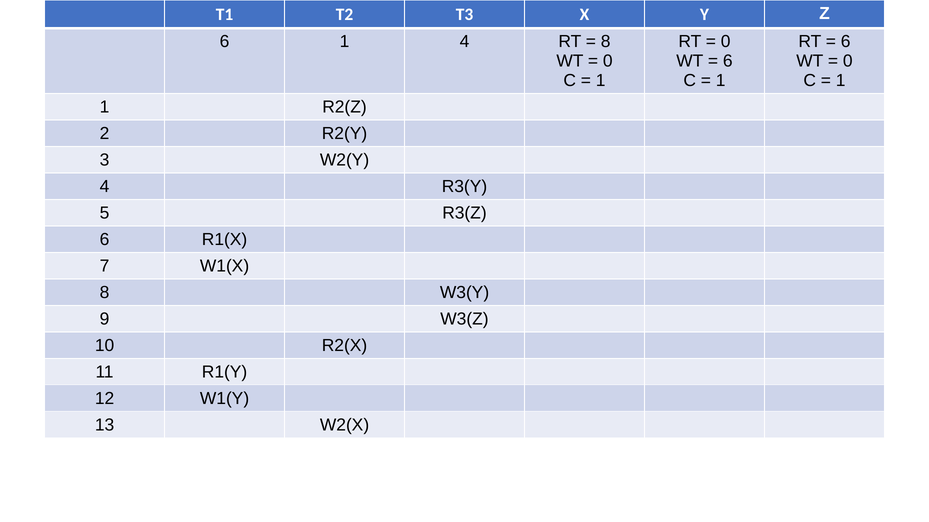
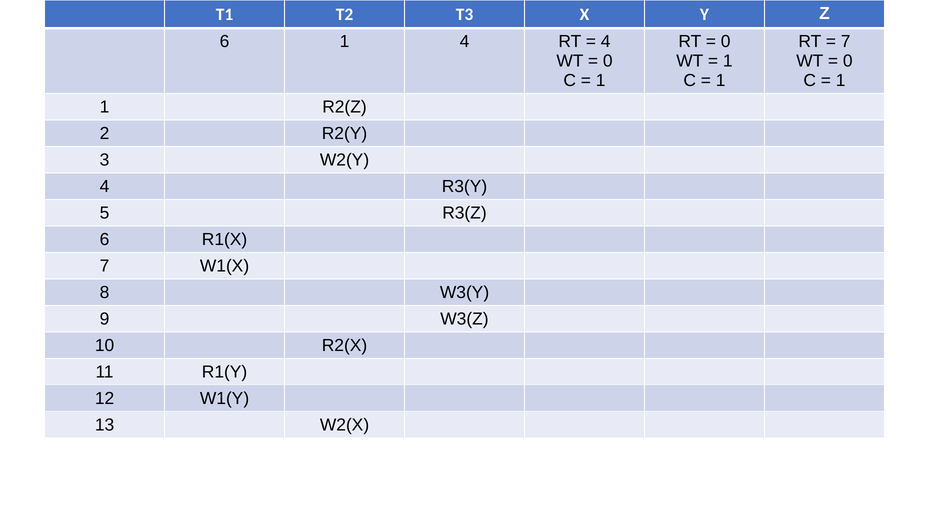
8 at (606, 42): 8 -> 4
6 at (846, 42): 6 -> 7
6 at (728, 61): 6 -> 1
